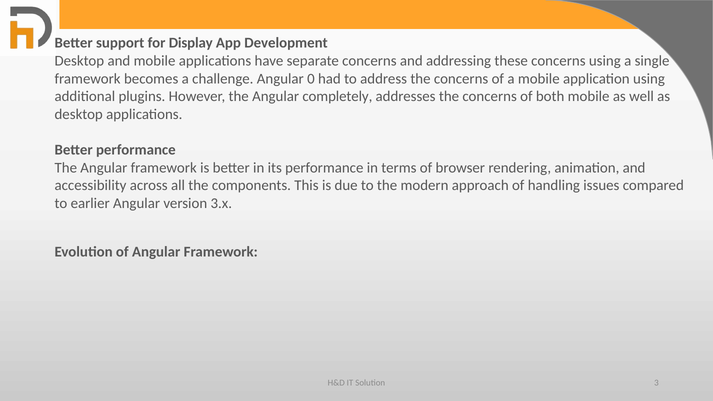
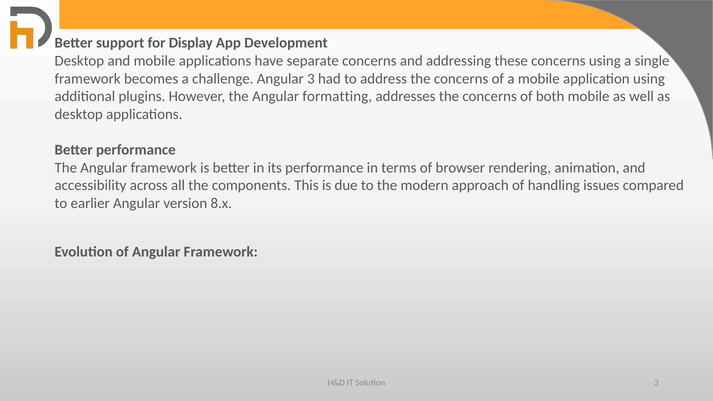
Angular 0: 0 -> 3
completely: completely -> formatting
3.x: 3.x -> 8.x
